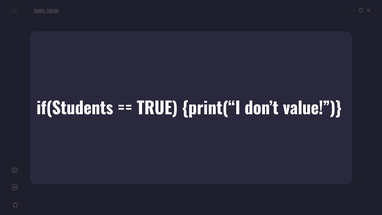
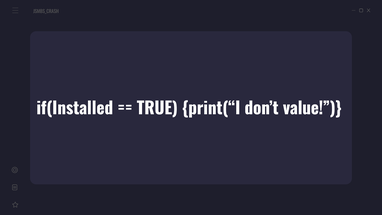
if(Students: if(Students -> if(Installed
